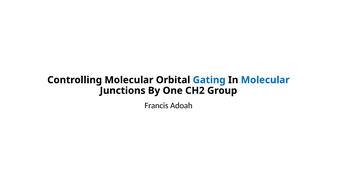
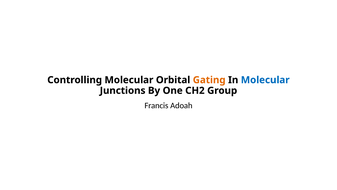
Gating colour: blue -> orange
